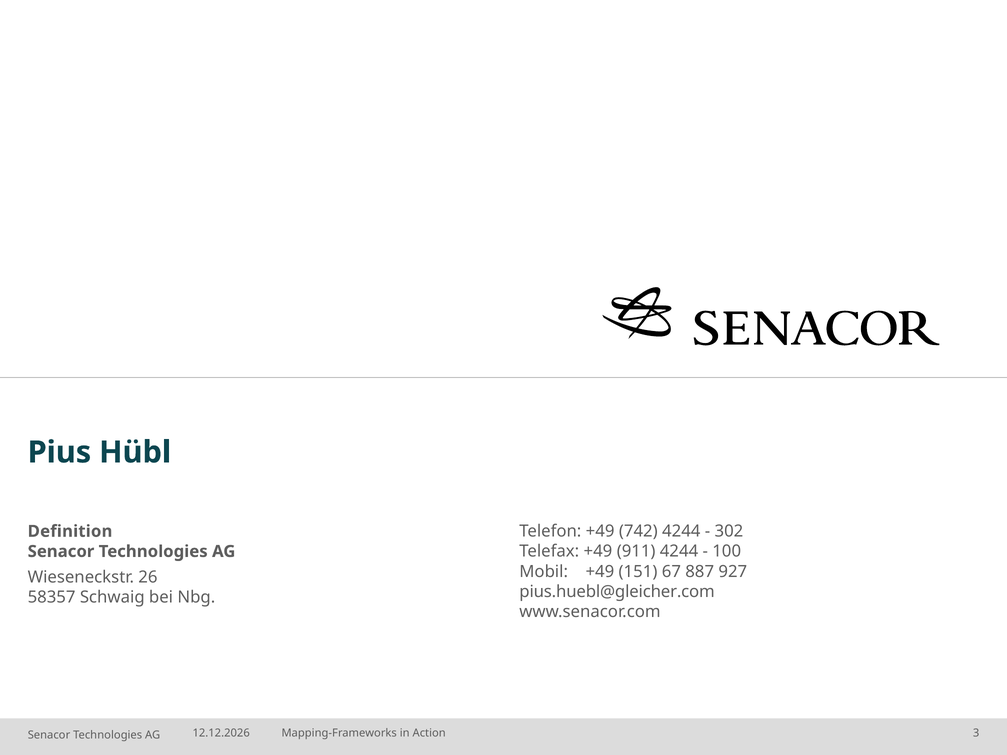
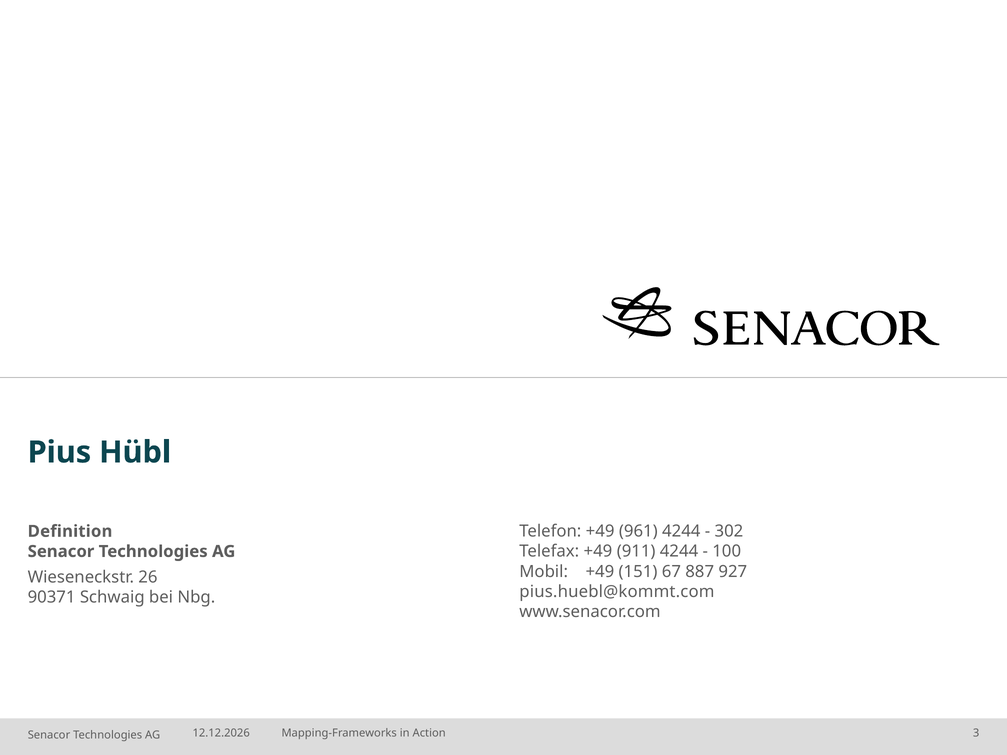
742: 742 -> 961
pius.huebl@gleicher.com: pius.huebl@gleicher.com -> pius.huebl@kommt.com
58357: 58357 -> 90371
